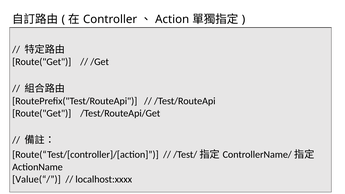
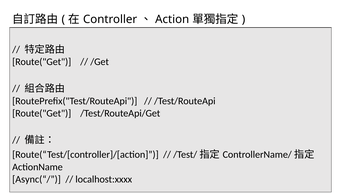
Value(“/: Value(“/ -> Async(“/
